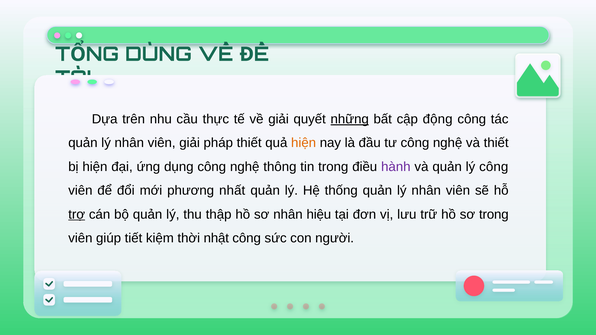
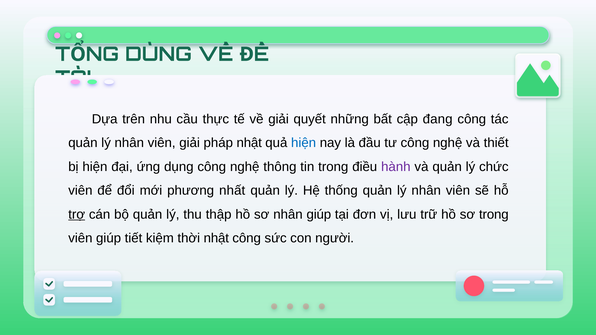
những underline: present -> none
động: động -> đang
pháp thiết: thiết -> nhật
hiện at (304, 143) colour: orange -> blue
lý công: công -> chức
nhân hiệu: hiệu -> giúp
